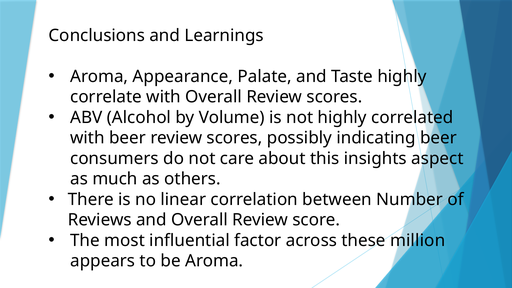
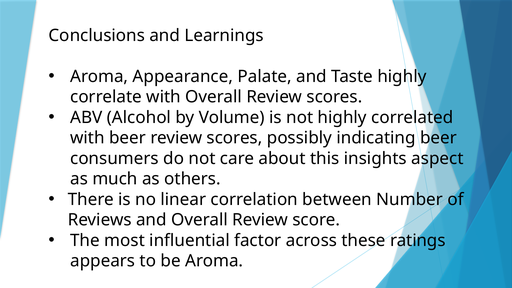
million: million -> ratings
